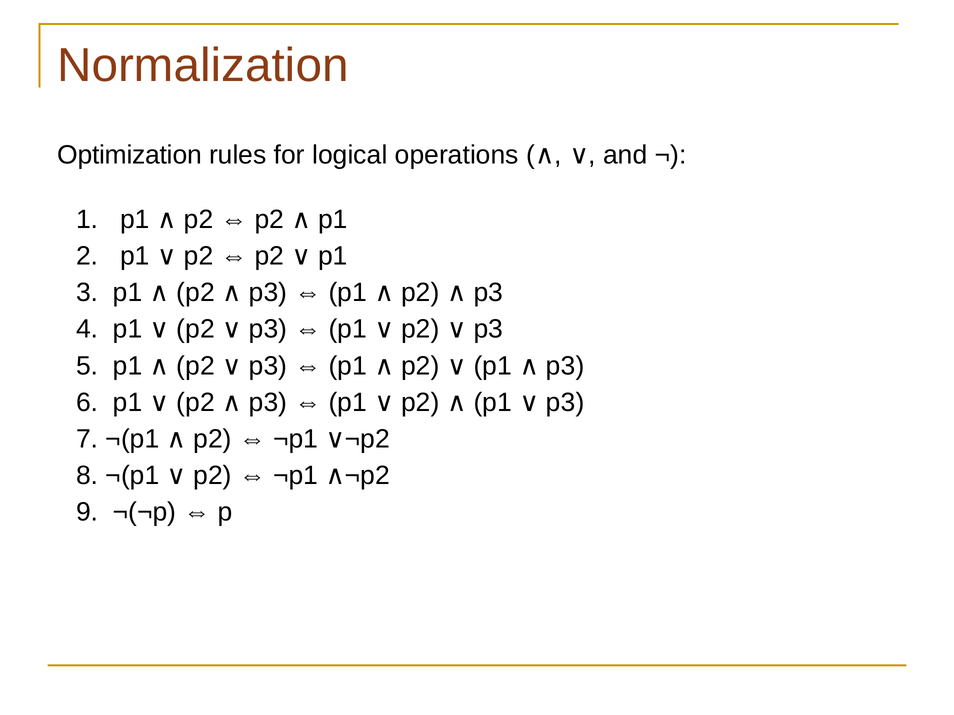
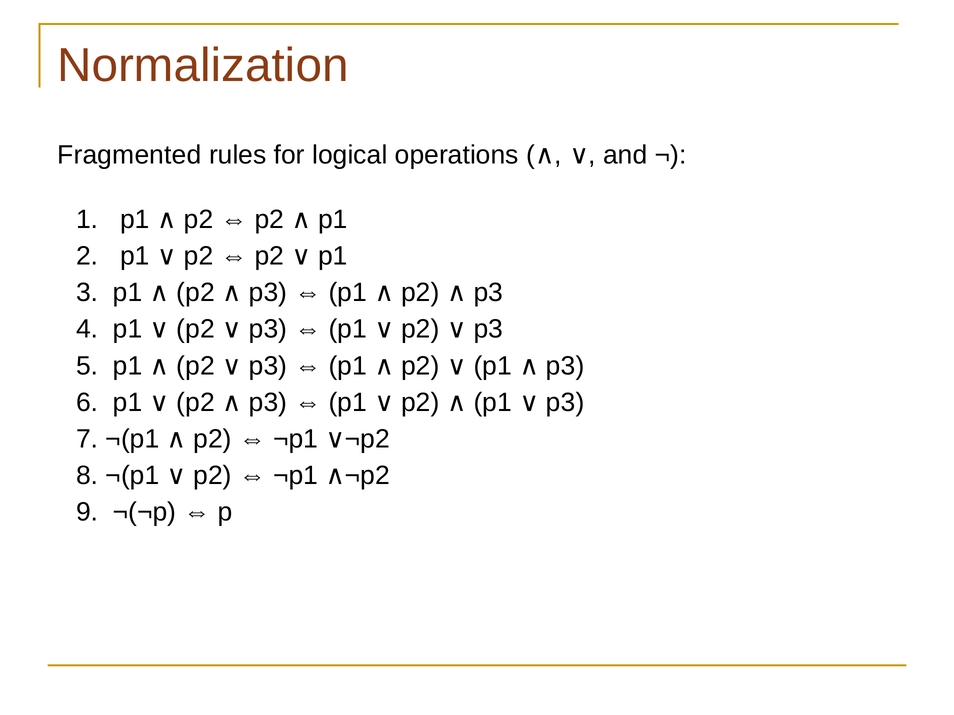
Optimization: Optimization -> Fragmented
